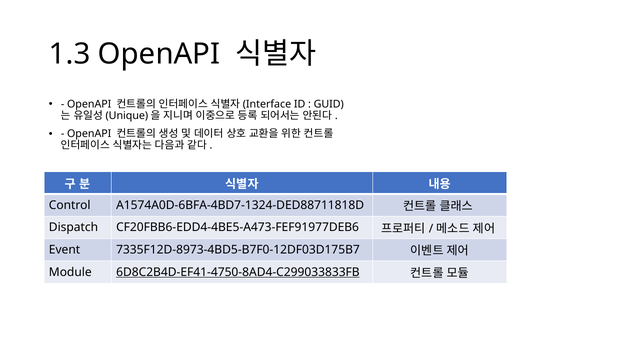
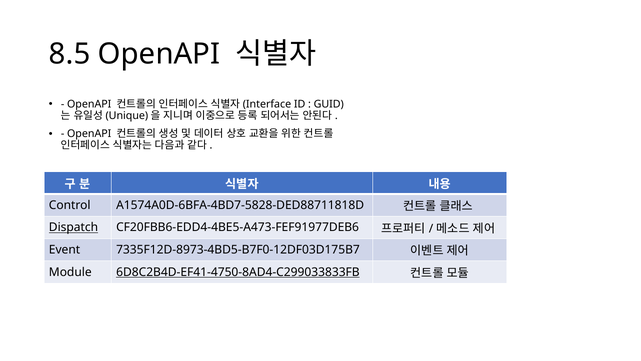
1.3: 1.3 -> 8.5
A1574A0D-6BFA-4BD7-1324-DED88711818D: A1574A0D-6BFA-4BD7-1324-DED88711818D -> A1574A0D-6BFA-4BD7-5828-DED88711818D
Dispatch underline: none -> present
